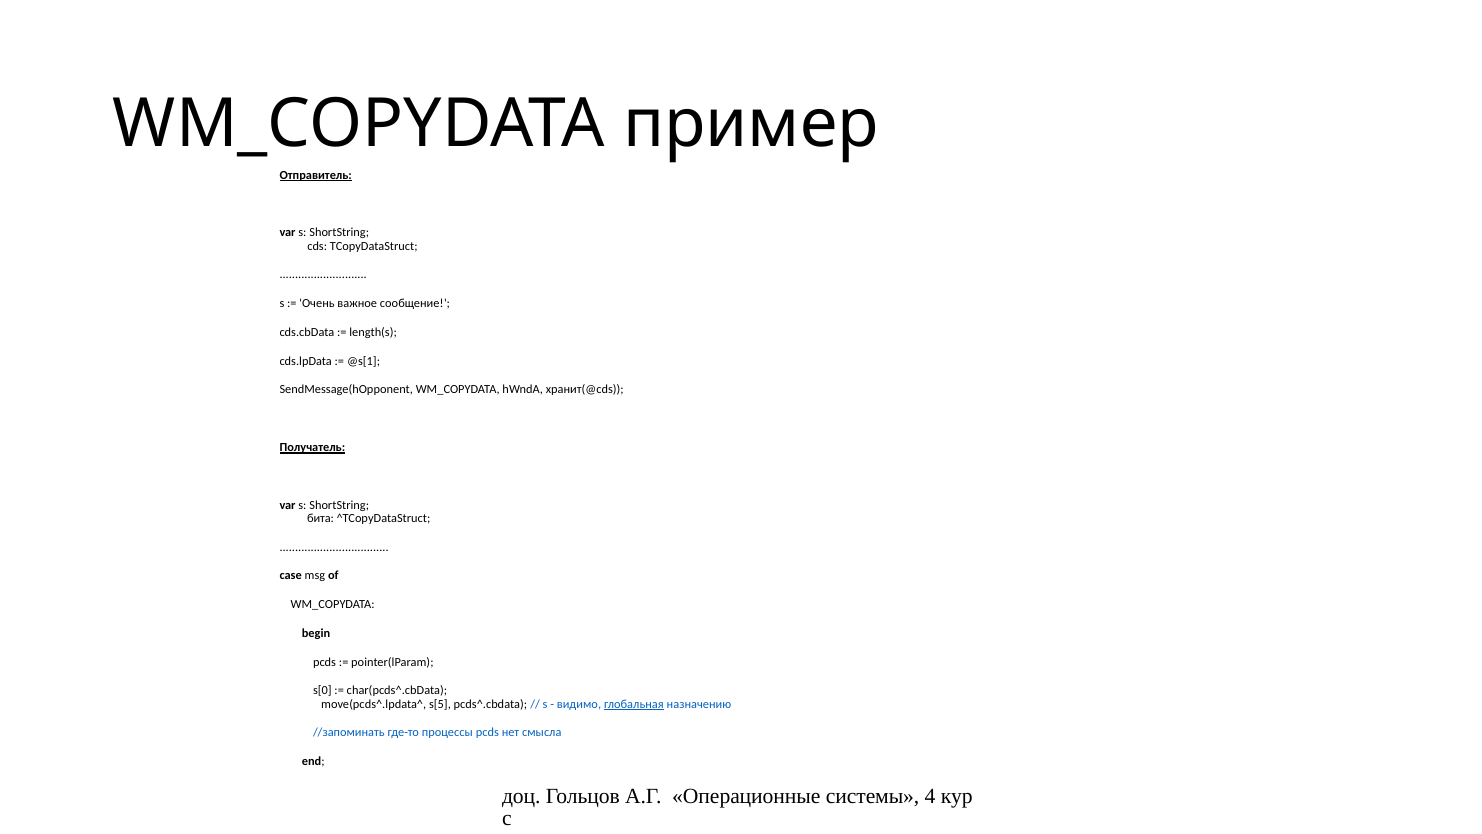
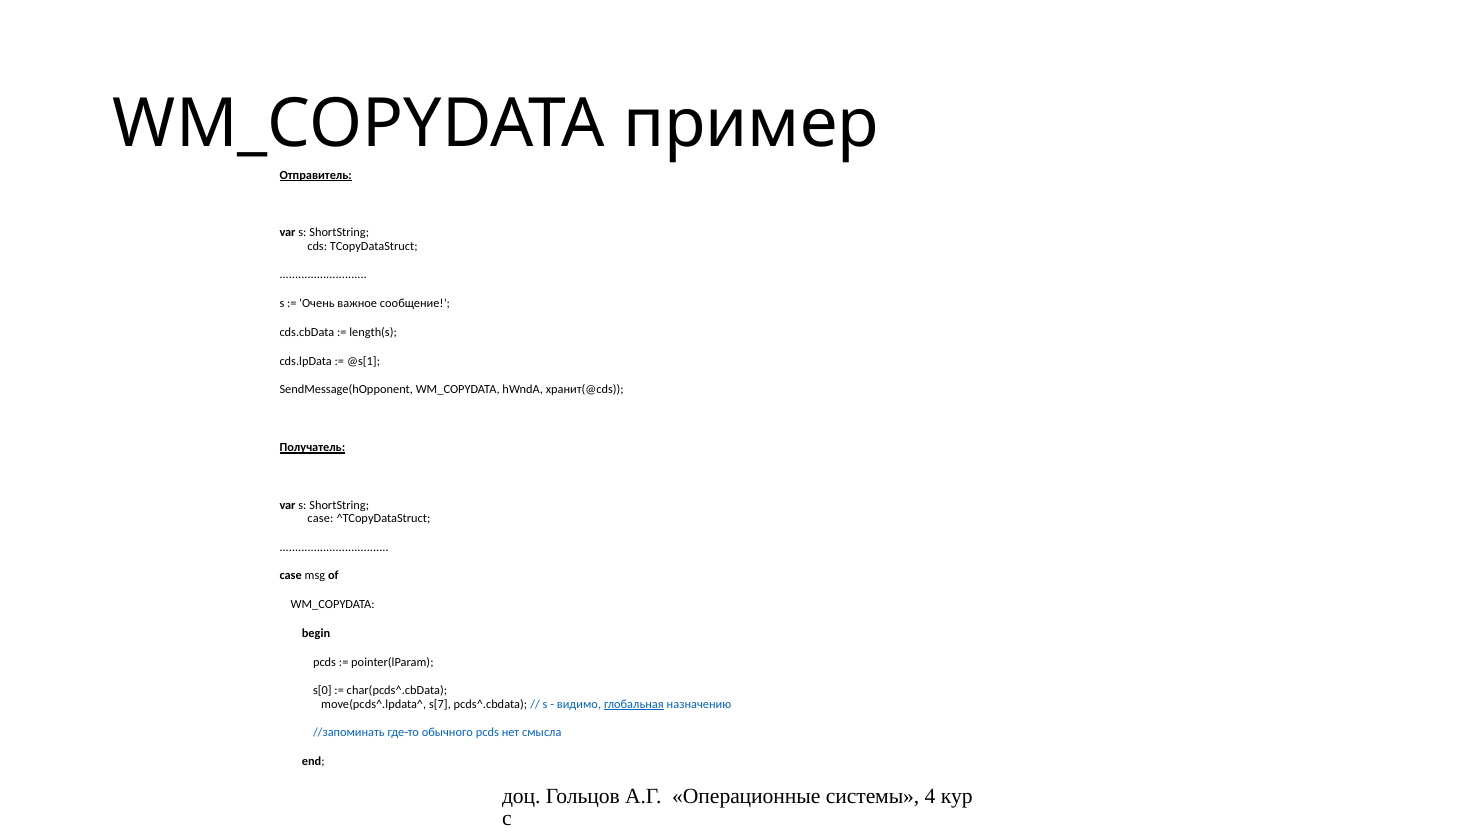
бита at (321, 518): бита -> case
s[5: s[5 -> s[7
процессы: процессы -> обычного
